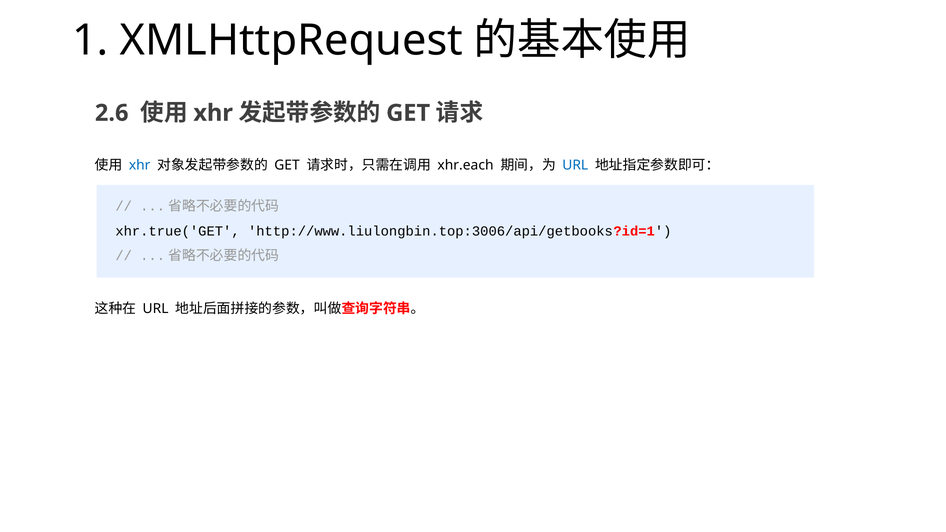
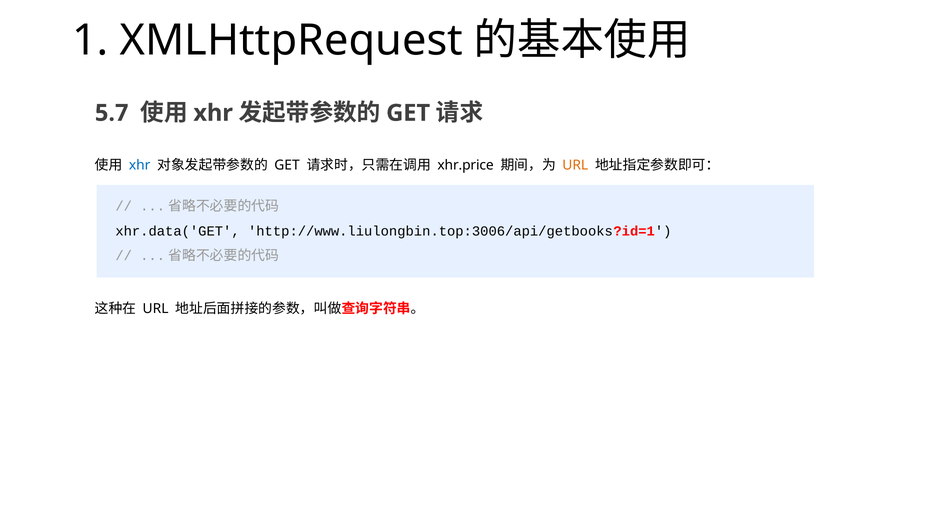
2.6: 2.6 -> 5.7
xhr.each: xhr.each -> xhr.price
URL at (575, 165) colour: blue -> orange
xhr.true('GET: xhr.true('GET -> xhr.data('GET
